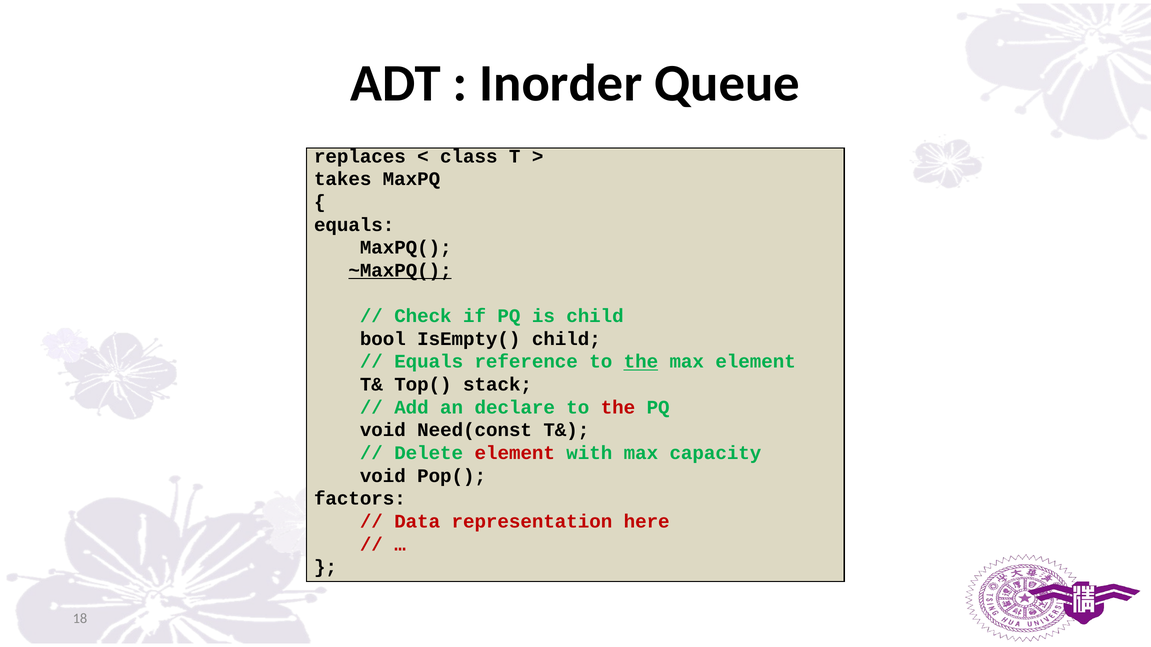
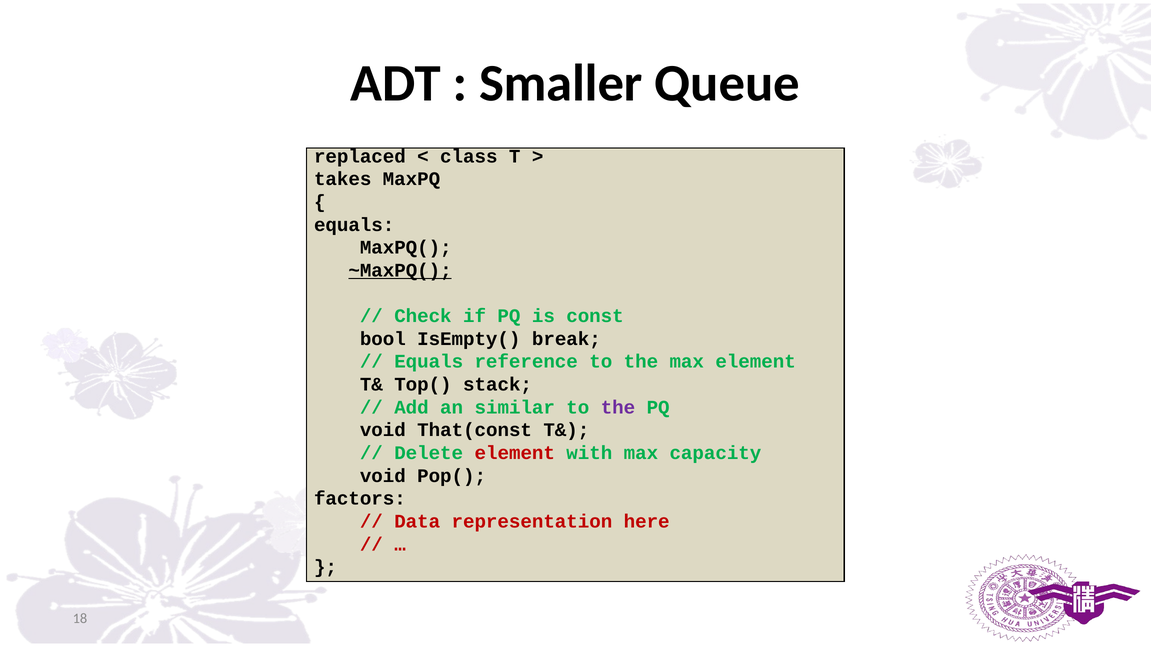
Inorder: Inorder -> Smaller
replaces: replaces -> replaced
is child: child -> const
IsEmpty( child: child -> break
the at (641, 362) underline: present -> none
declare: declare -> similar
the at (618, 408) colour: red -> purple
Need(const: Need(const -> That(const
